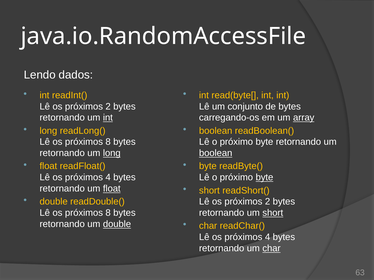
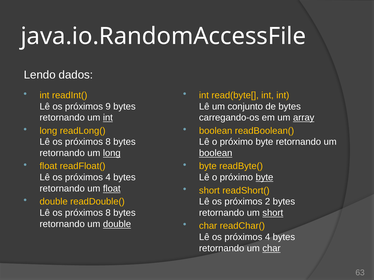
2 at (108, 107): 2 -> 9
